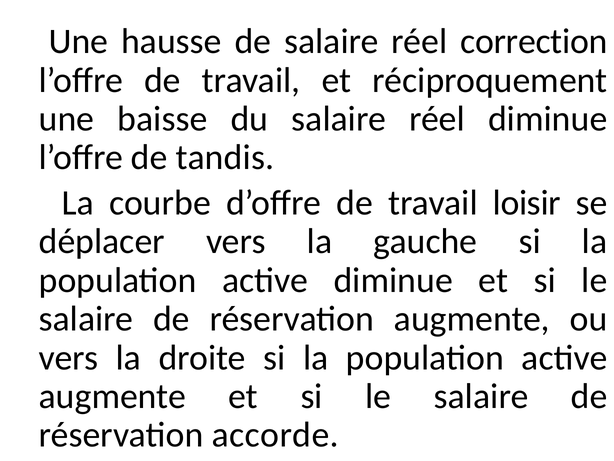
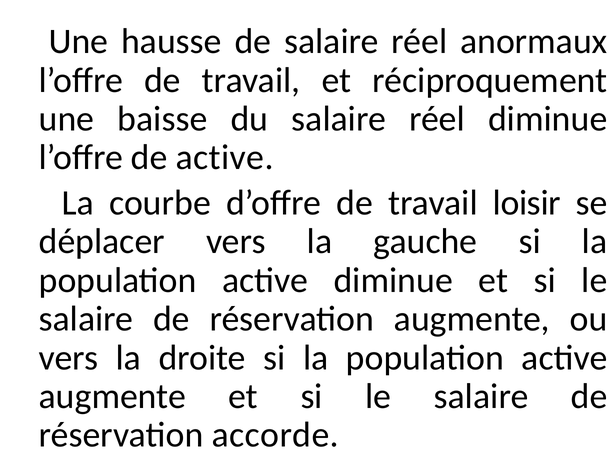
correction: correction -> anormaux
de tandis: tandis -> active
